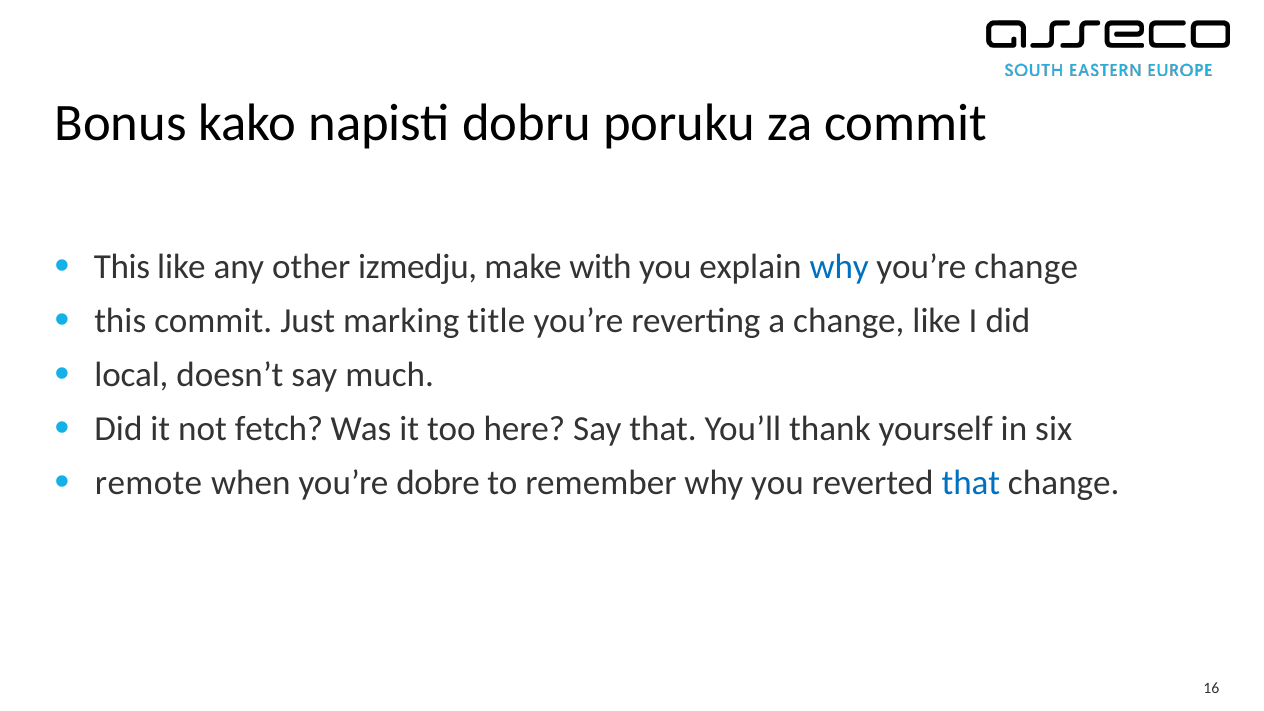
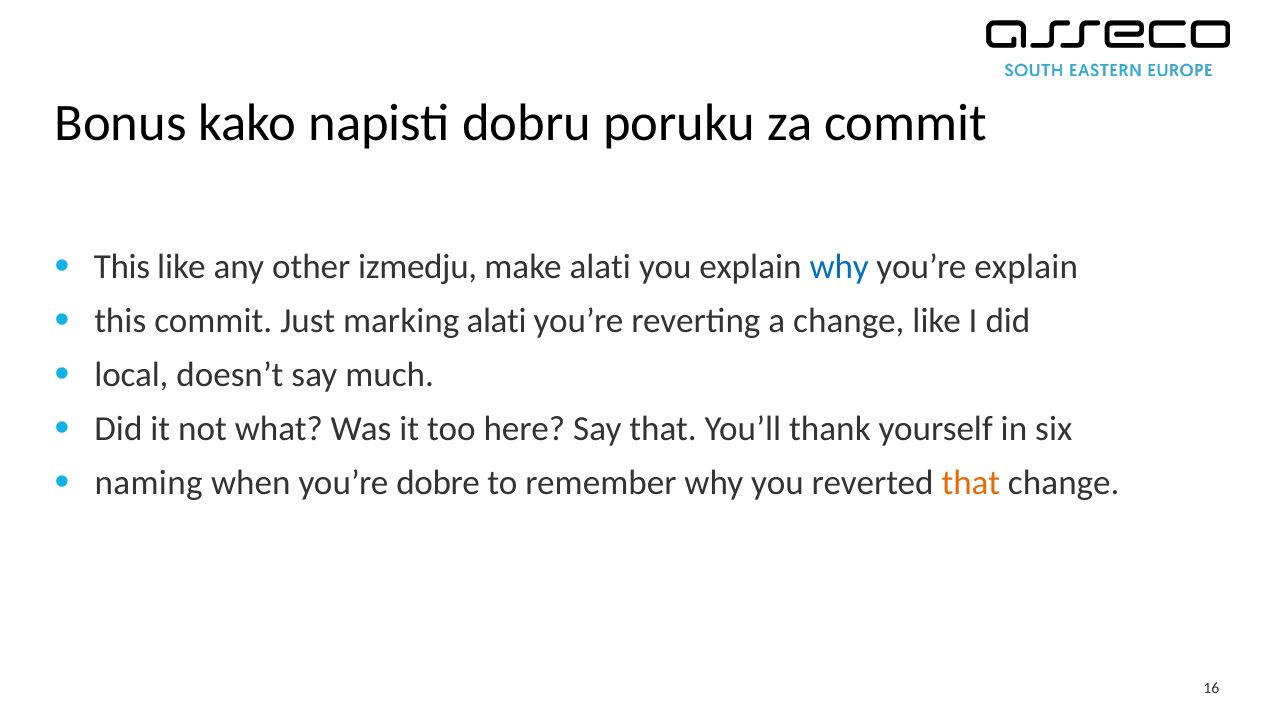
make with: with -> alati
you’re change: change -> explain
marking title: title -> alati
fetch: fetch -> what
remote: remote -> naming
that at (971, 483) colour: blue -> orange
